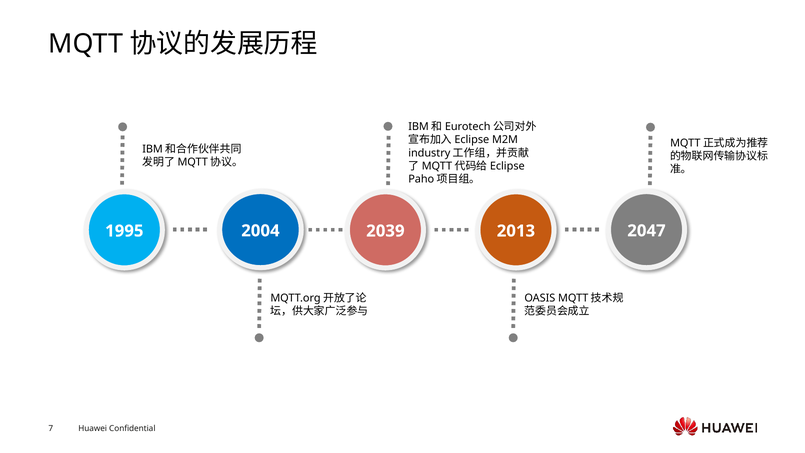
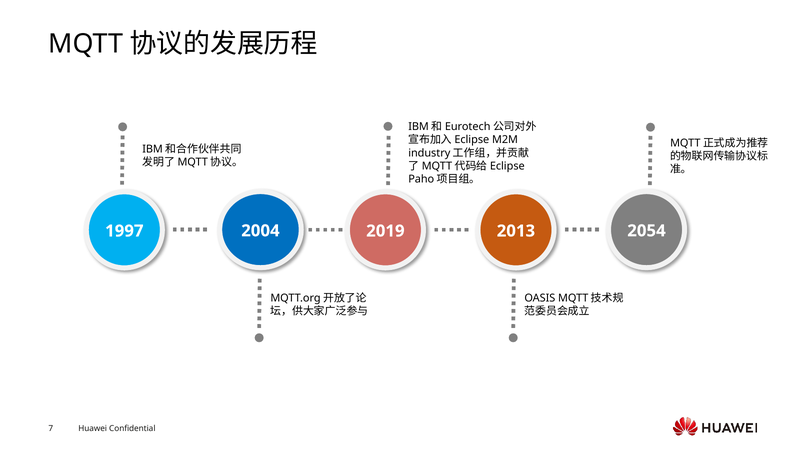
2047: 2047 -> 2054
1995: 1995 -> 1997
2039: 2039 -> 2019
